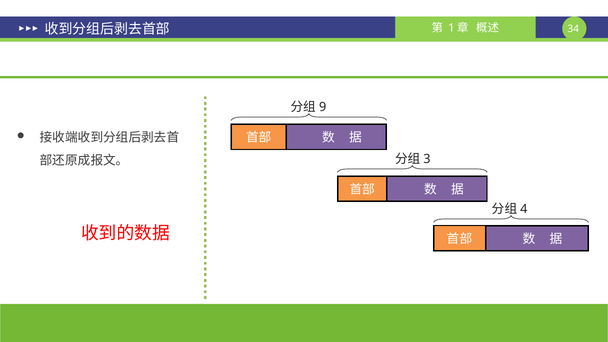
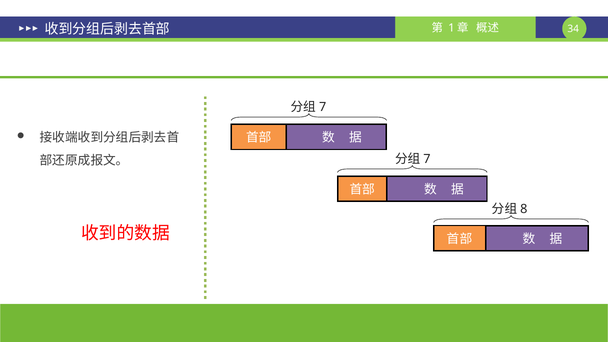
9 at (323, 107): 9 -> 7
3 at (427, 159): 3 -> 7
4: 4 -> 8
